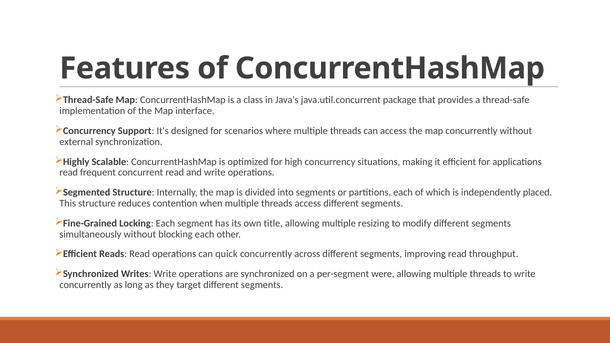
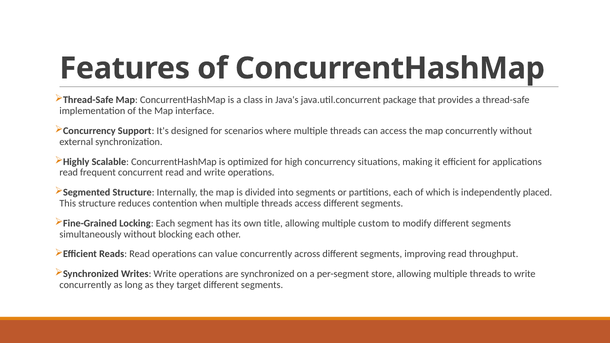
resizing: resizing -> custom
quick: quick -> value
were: were -> store
